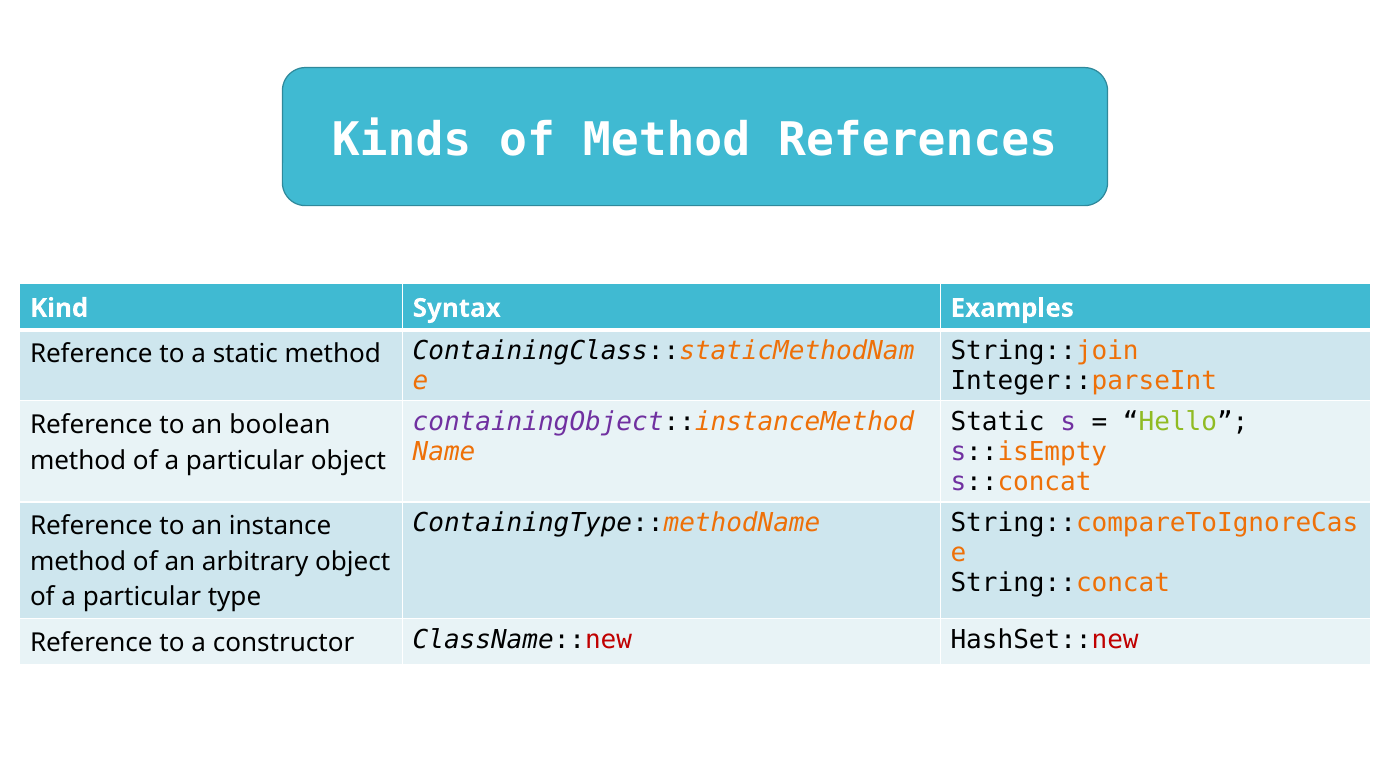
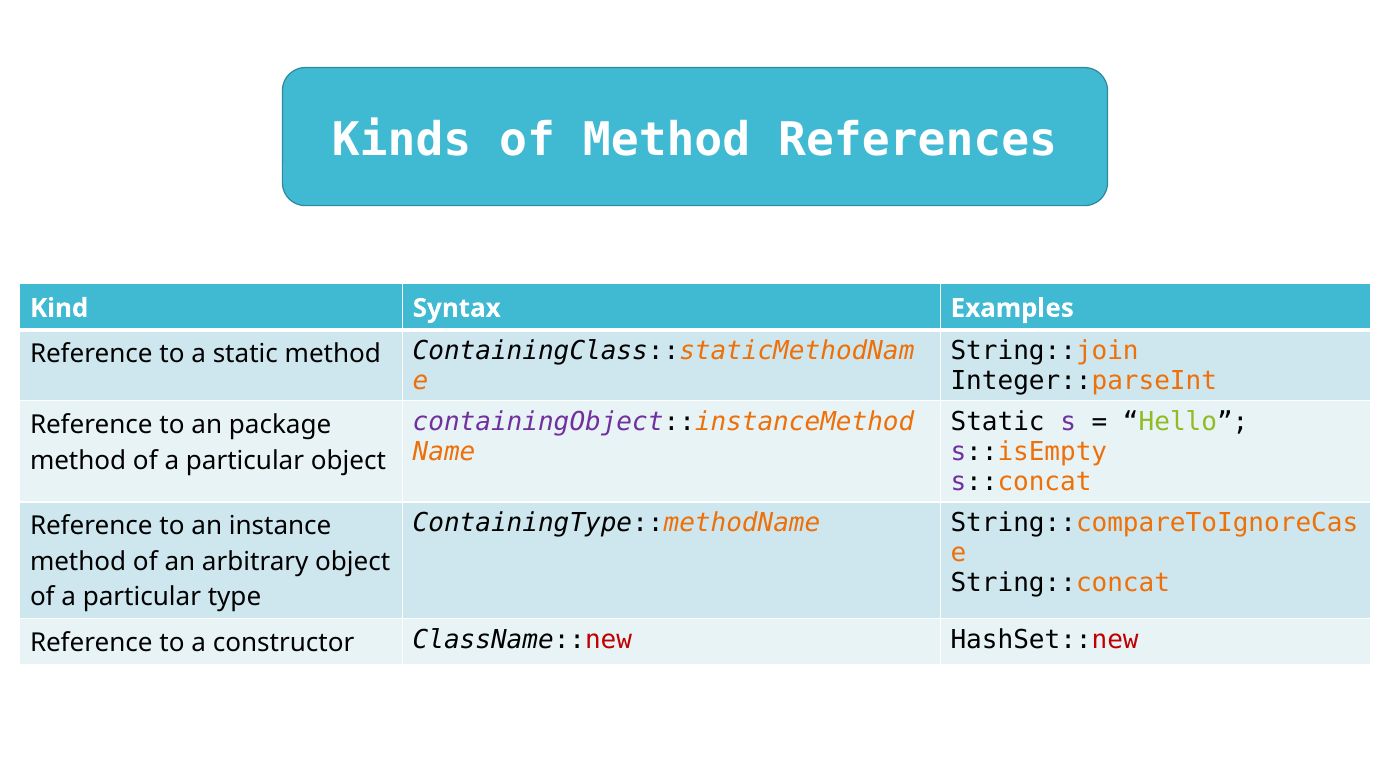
boolean: boolean -> package
